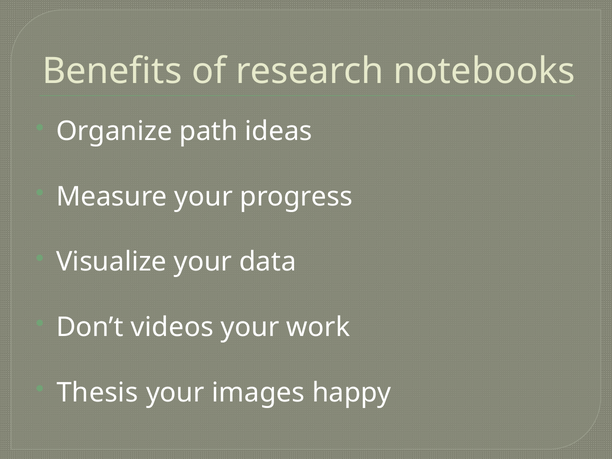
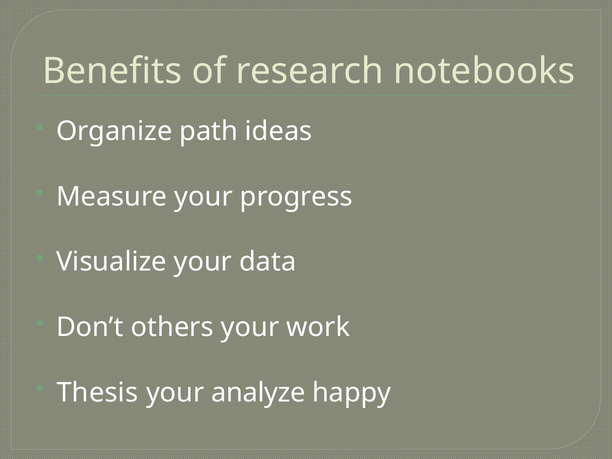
videos: videos -> others
images: images -> analyze
